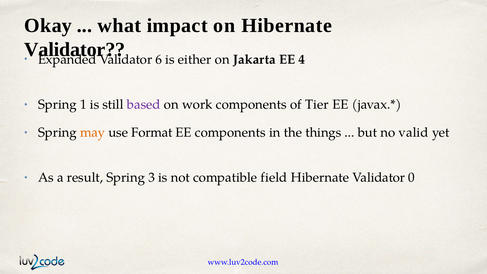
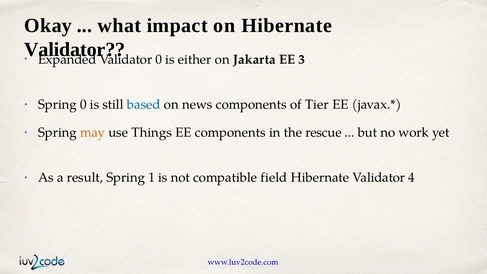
Validator 6: 6 -> 0
4: 4 -> 3
Spring 1: 1 -> 0
based colour: purple -> blue
work: work -> news
Format: Format -> Things
things: things -> rescue
valid: valid -> work
3: 3 -> 1
0: 0 -> 4
